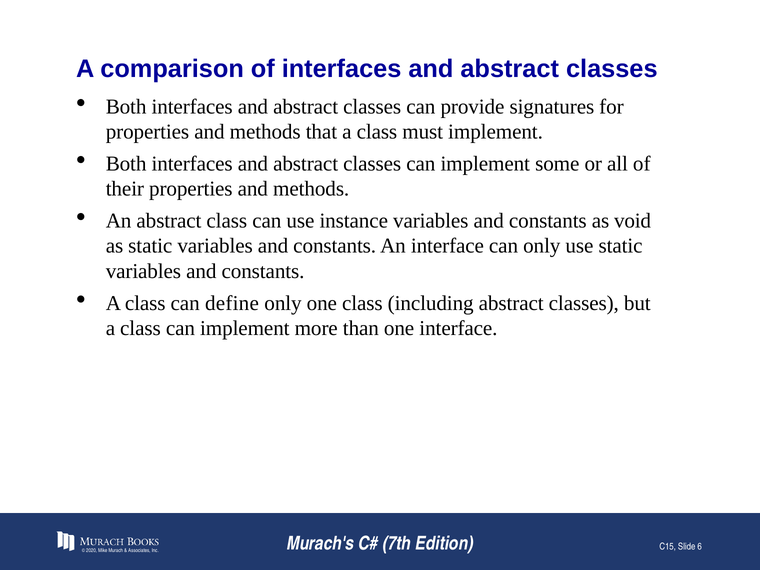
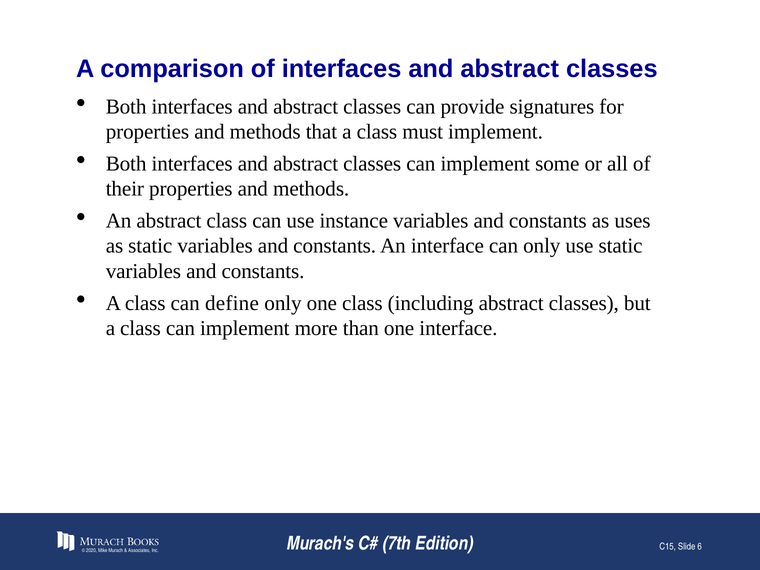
void: void -> uses
